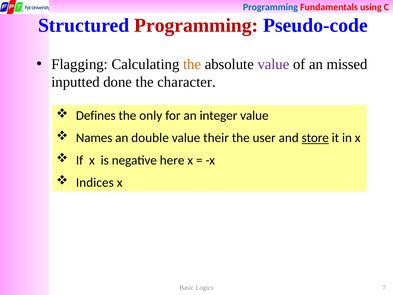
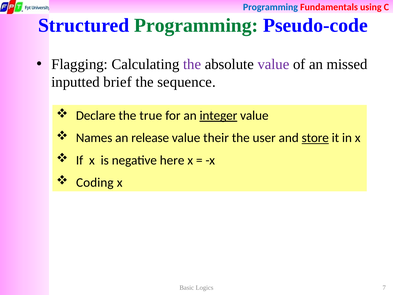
Programming at (196, 25) colour: red -> green
the at (192, 64) colour: orange -> purple
done: done -> brief
character: character -> sequence
Defines: Defines -> Declare
only: only -> true
integer underline: none -> present
double: double -> release
Indices: Indices -> Coding
